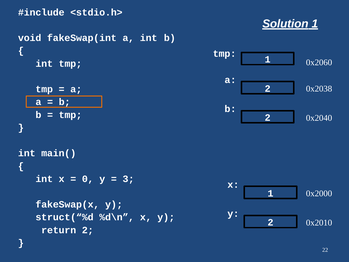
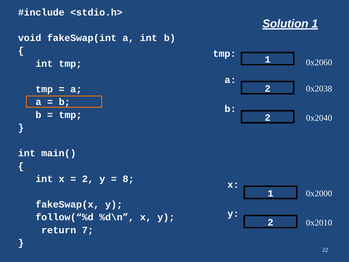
0 at (88, 179): 0 -> 2
3: 3 -> 8
struct(“%d: struct(“%d -> follow(“%d
return 2: 2 -> 7
